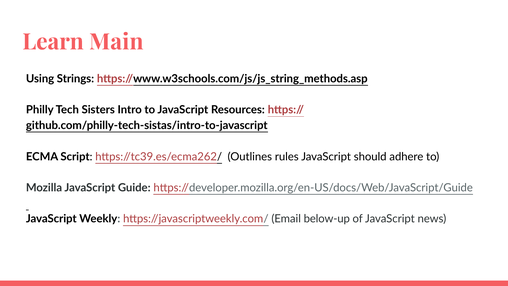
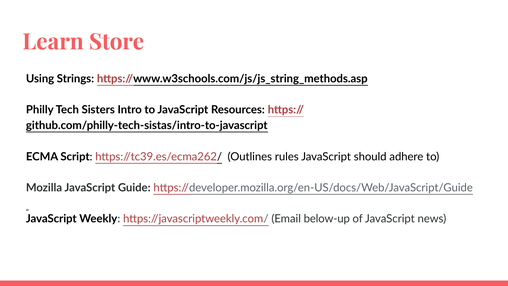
Main: Main -> Store
